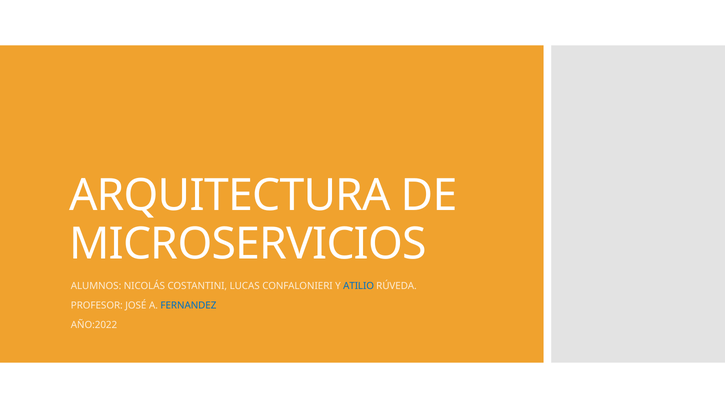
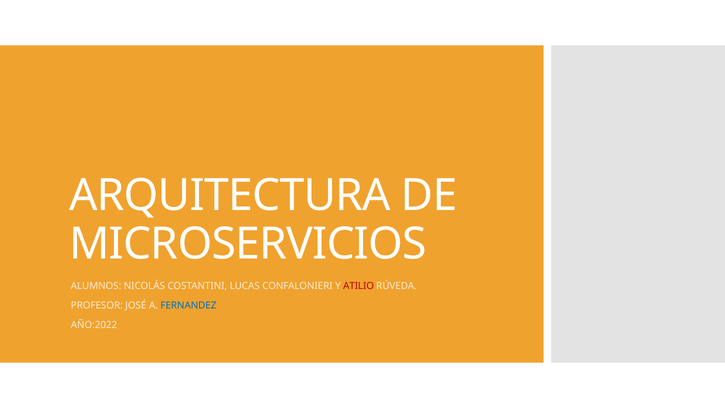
ATILIO colour: blue -> red
